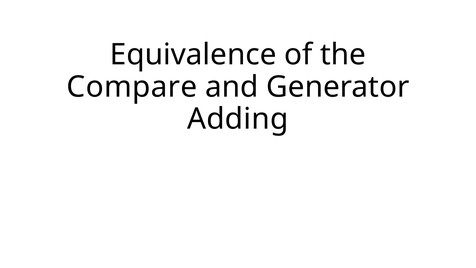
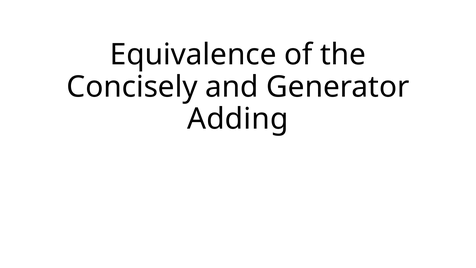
Compare: Compare -> Concisely
